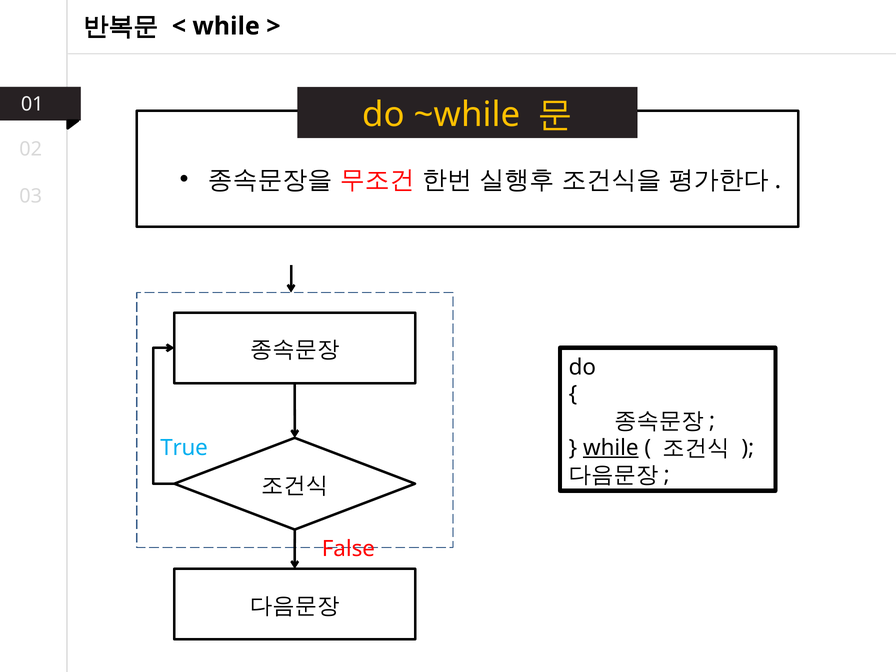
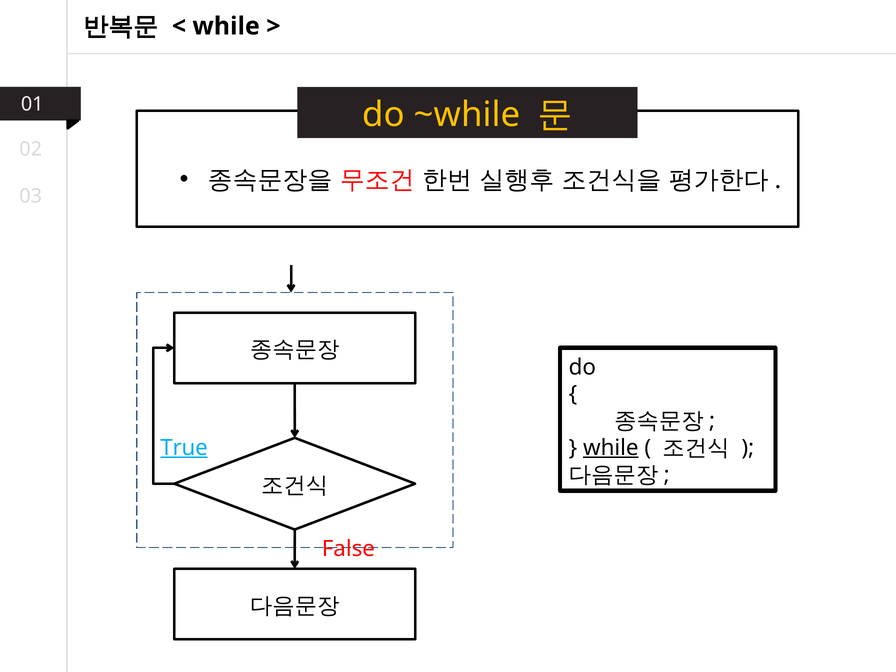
True underline: none -> present
